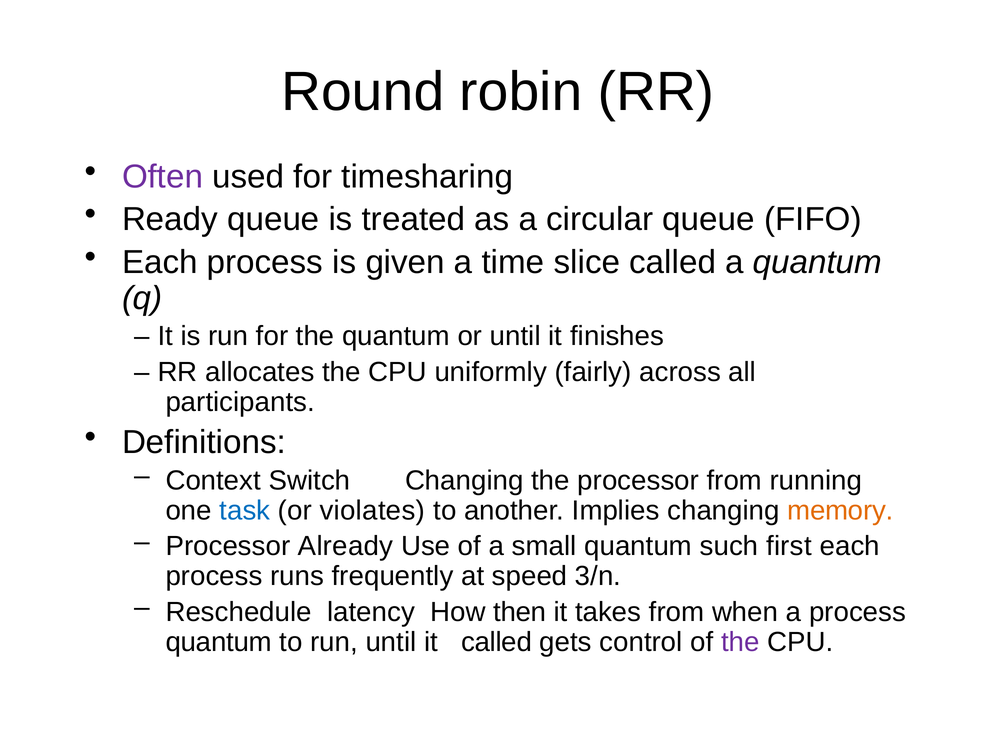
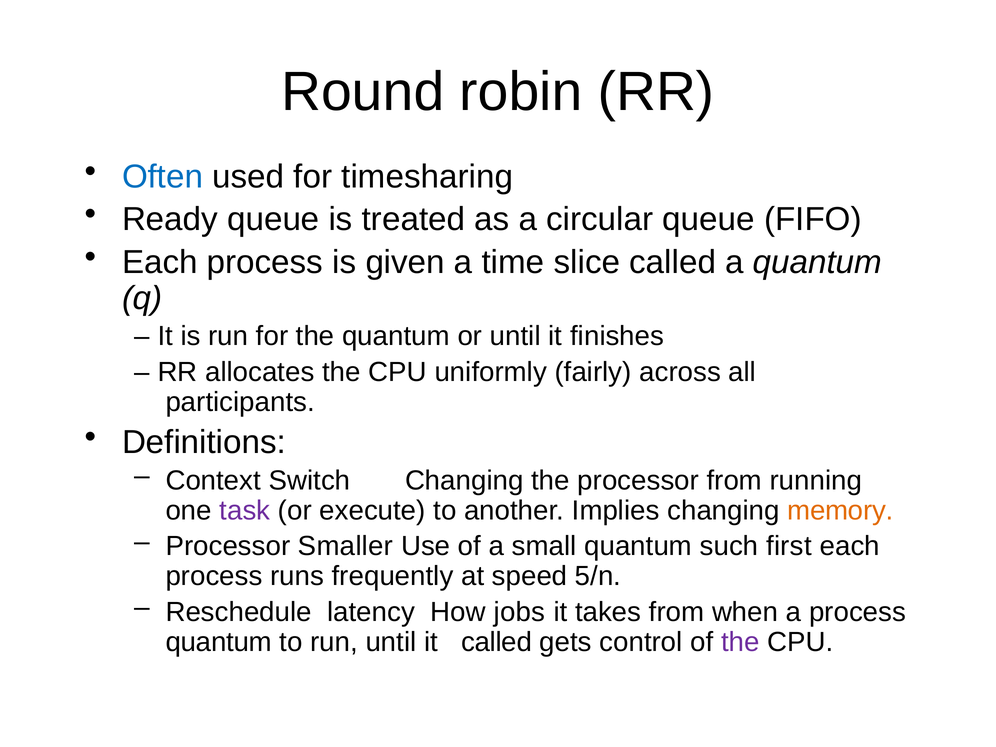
Often colour: purple -> blue
task colour: blue -> purple
violates: violates -> execute
Already: Already -> Smaller
3/n: 3/n -> 5/n
then: then -> jobs
